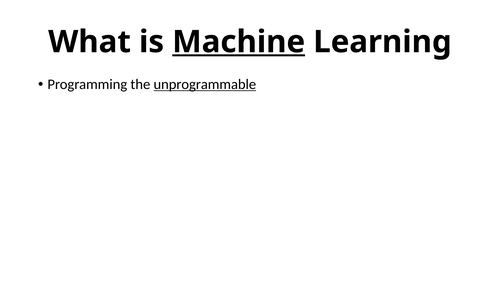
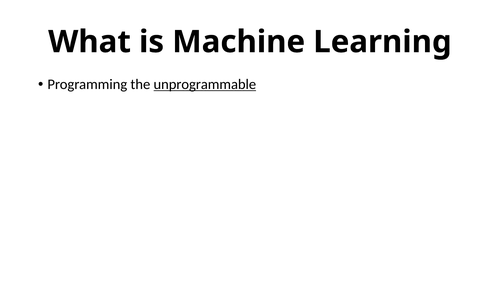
Machine underline: present -> none
